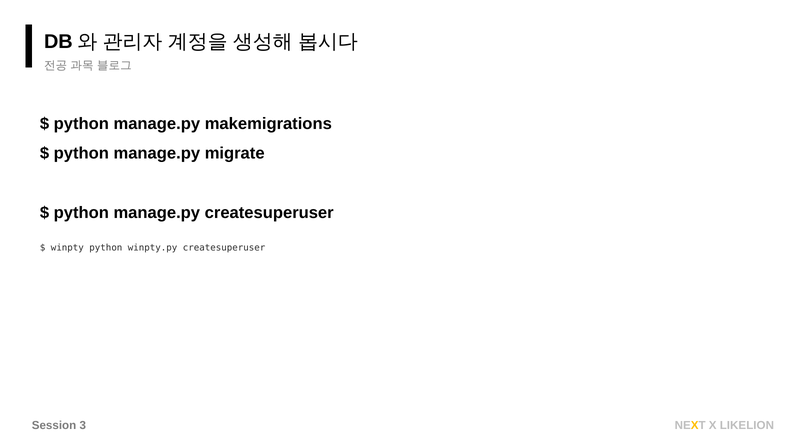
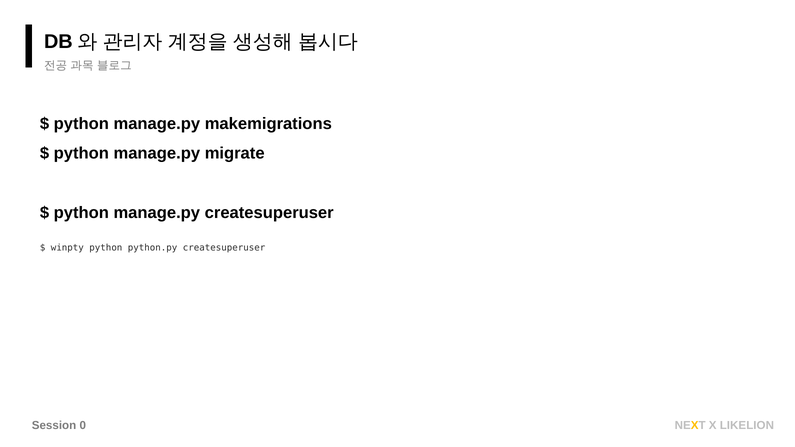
winpty.py: winpty.py -> python.py
3: 3 -> 0
